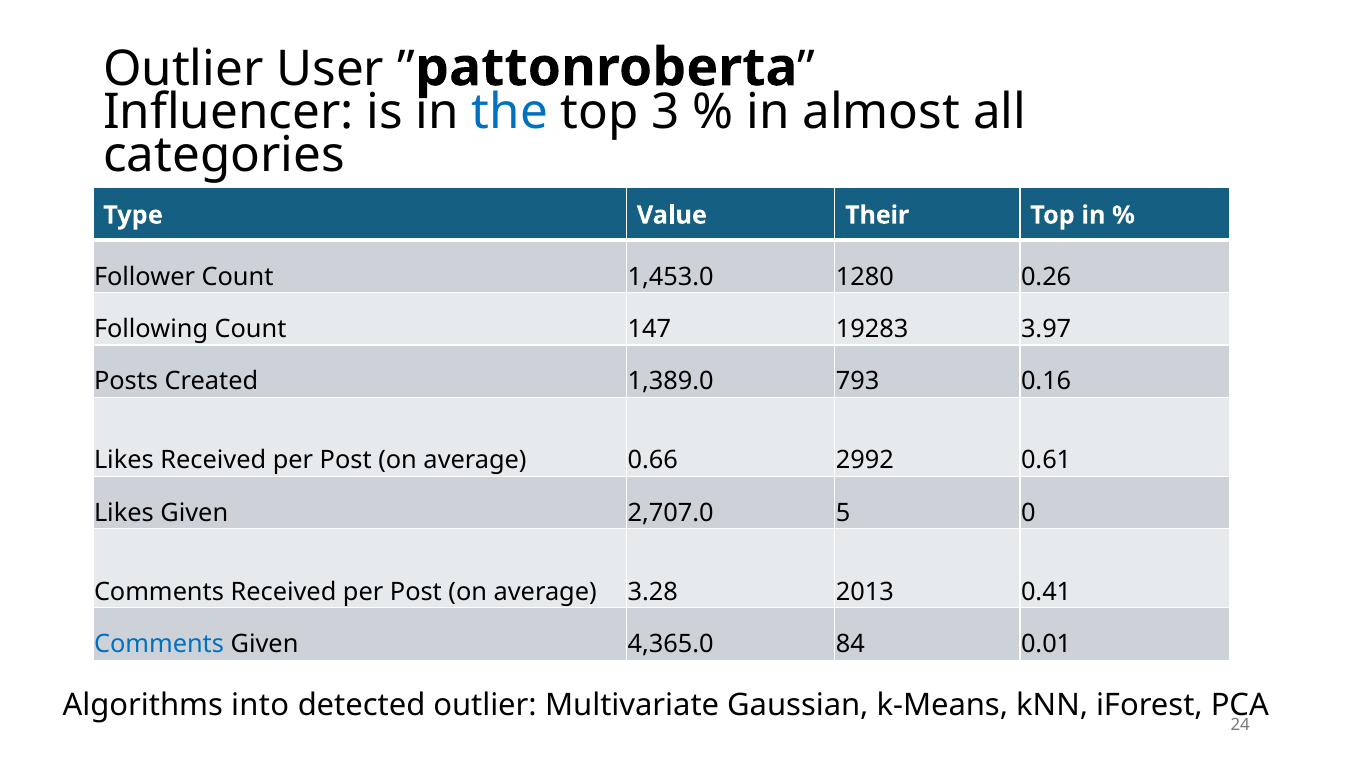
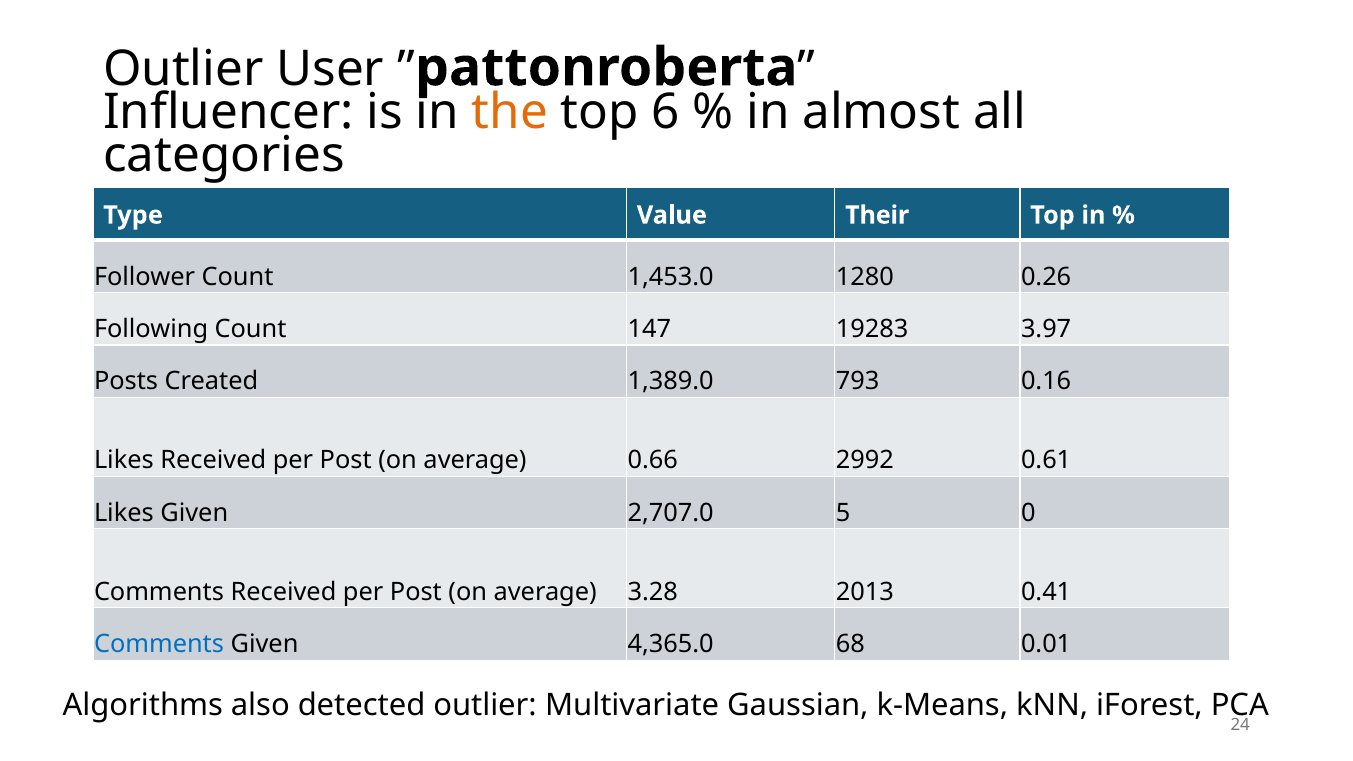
the colour: blue -> orange
3: 3 -> 6
84: 84 -> 68
into: into -> also
